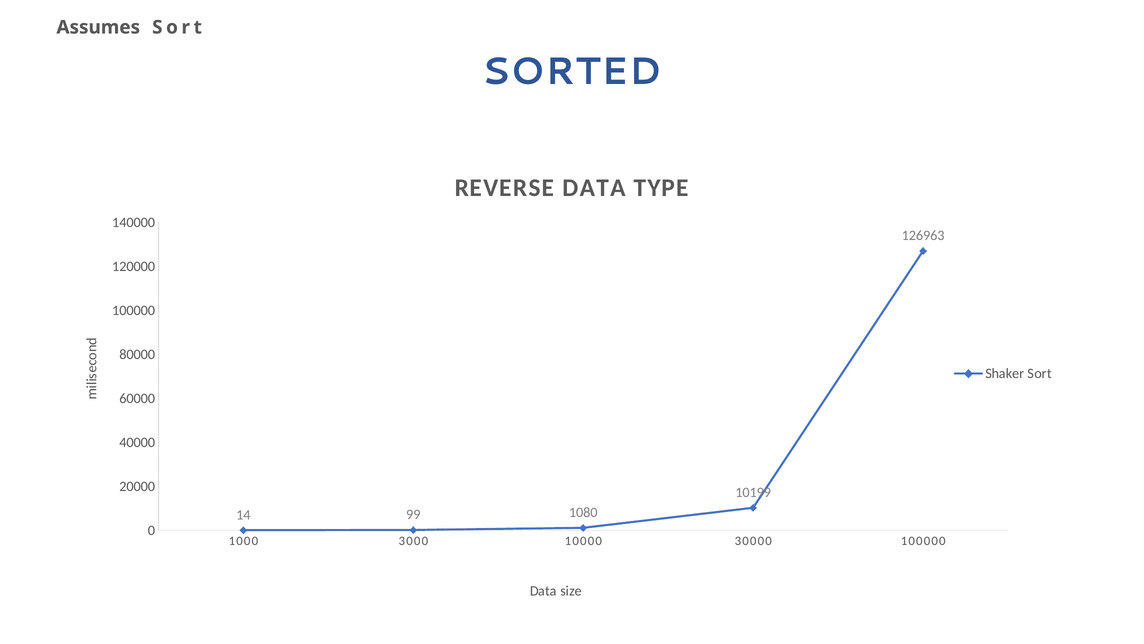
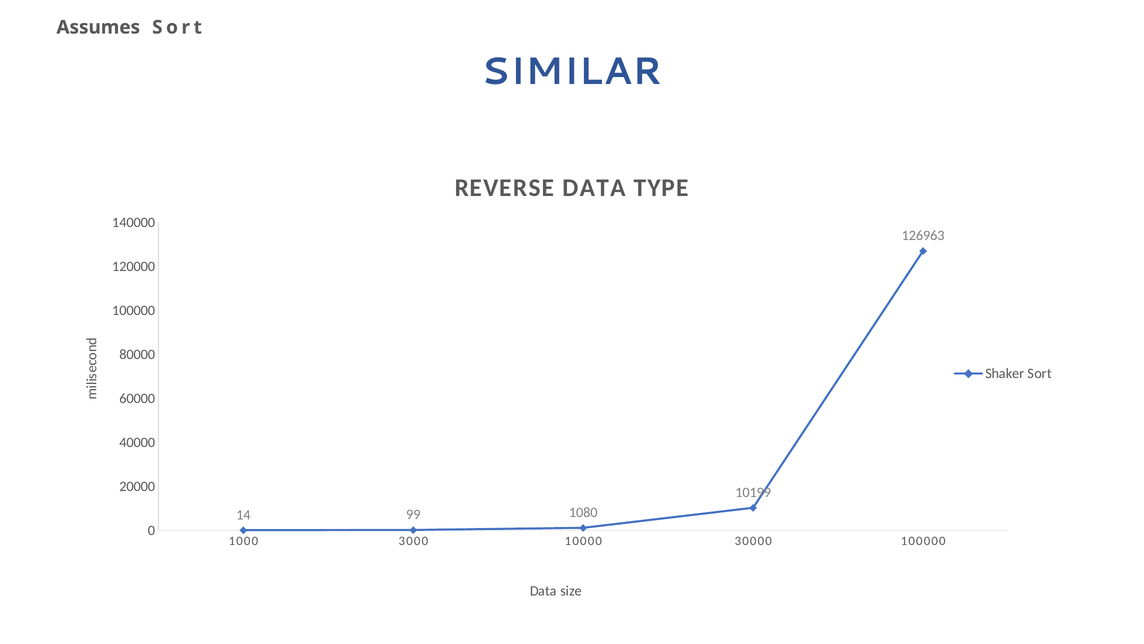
SORTED: SORTED -> SIMILAR
